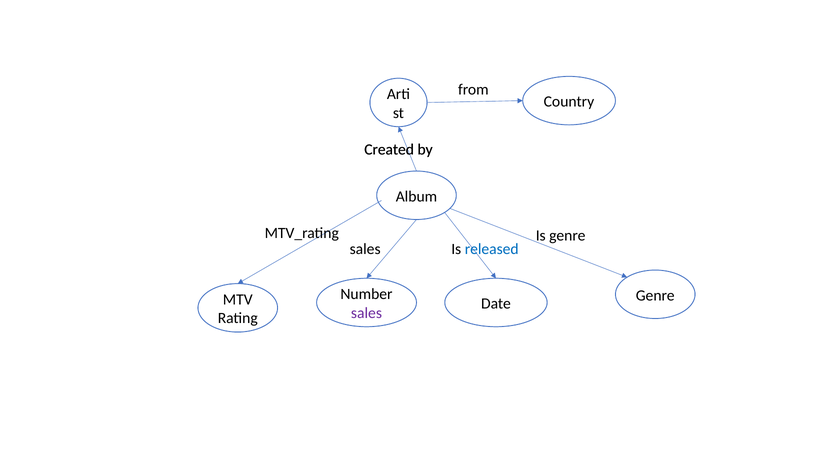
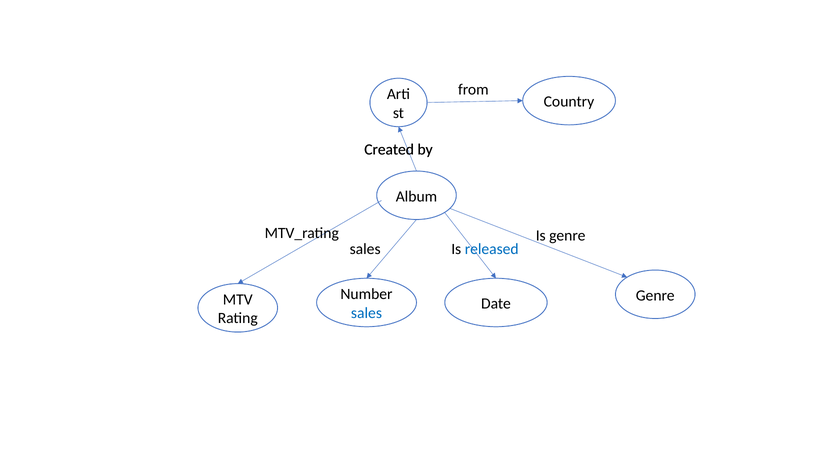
sales at (366, 313) colour: purple -> blue
